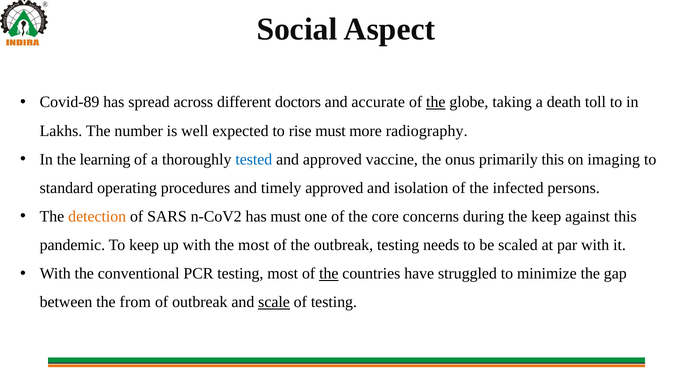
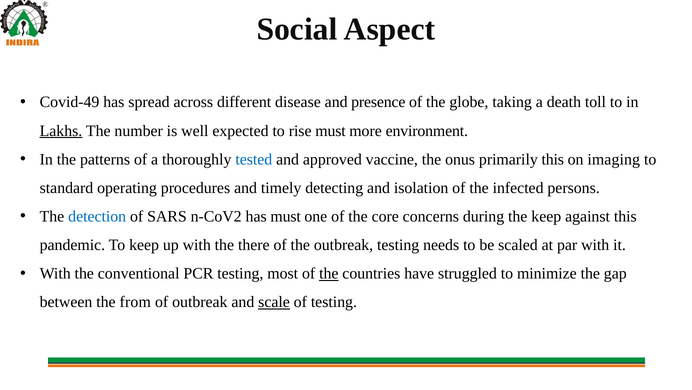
Covid-89: Covid-89 -> Covid-49
doctors: doctors -> disease
accurate: accurate -> presence
the at (436, 102) underline: present -> none
Lakhs underline: none -> present
radiography: radiography -> environment
learning: learning -> patterns
timely approved: approved -> detecting
detection colour: orange -> blue
the most: most -> there
